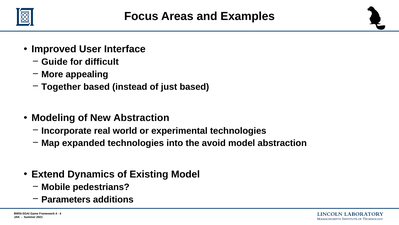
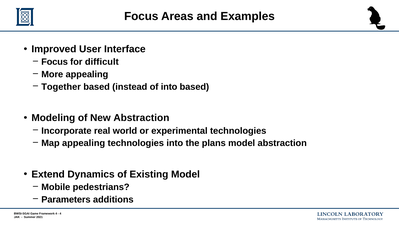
Guide at (54, 62): Guide -> Focus
of just: just -> into
Map expanded: expanded -> appealing
avoid: avoid -> plans
